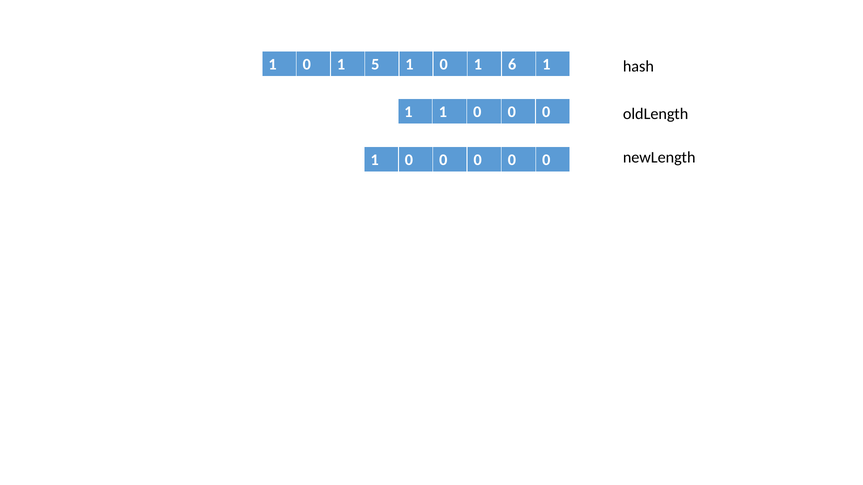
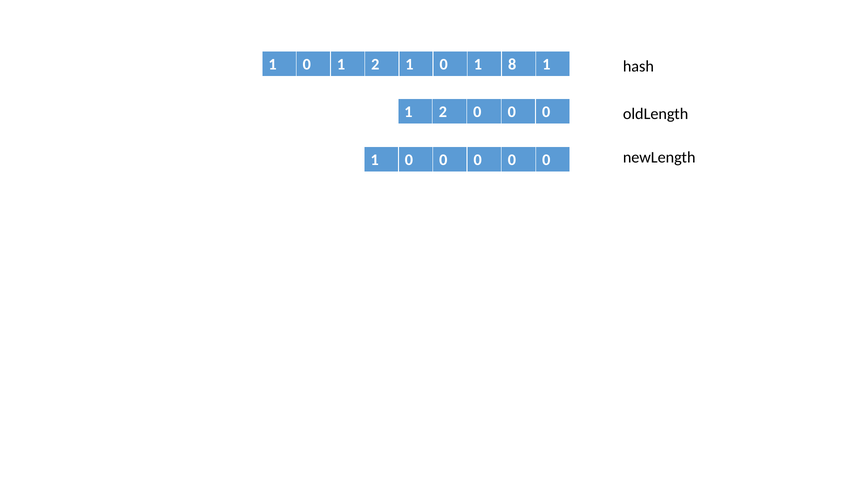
0 1 5: 5 -> 2
6: 6 -> 8
1 at (443, 112): 1 -> 2
